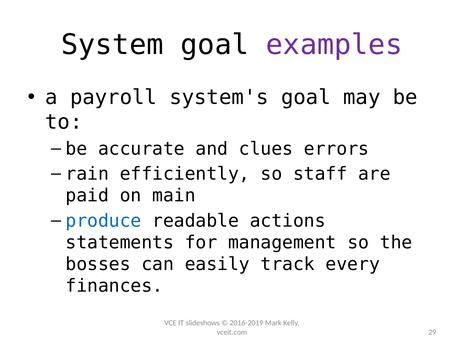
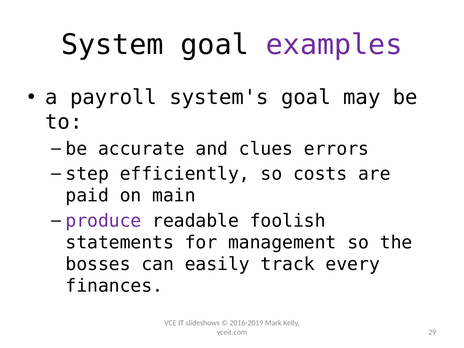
rain: rain -> step
staff: staff -> costs
produce colour: blue -> purple
actions: actions -> foolish
